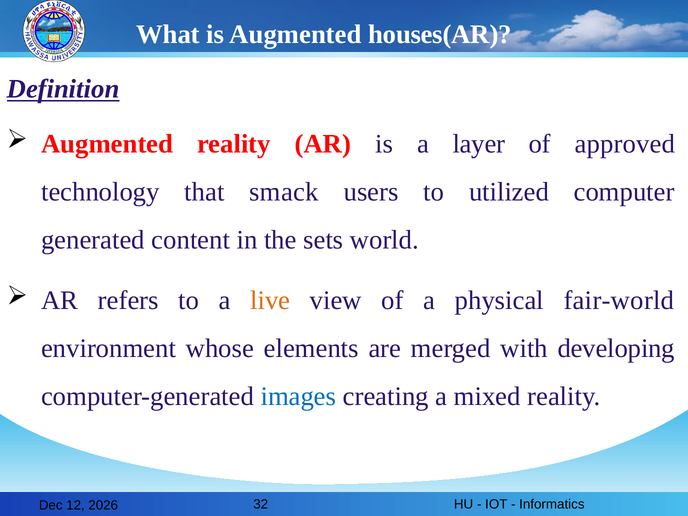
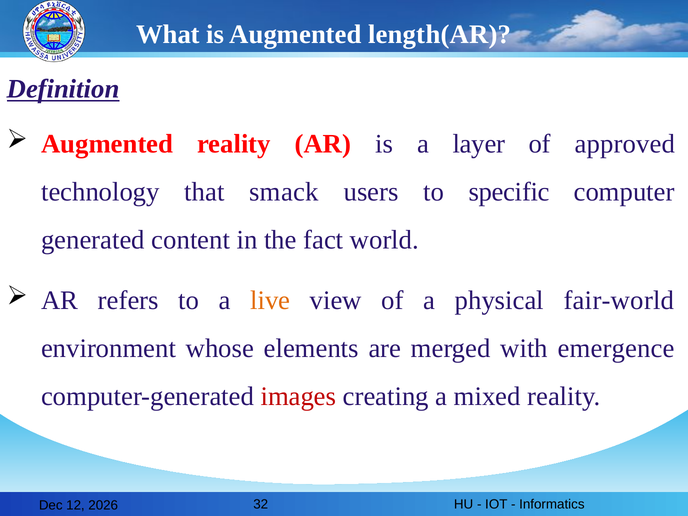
houses(AR: houses(AR -> length(AR
utilized: utilized -> specific
sets: sets -> fact
developing: developing -> emergence
images colour: blue -> red
